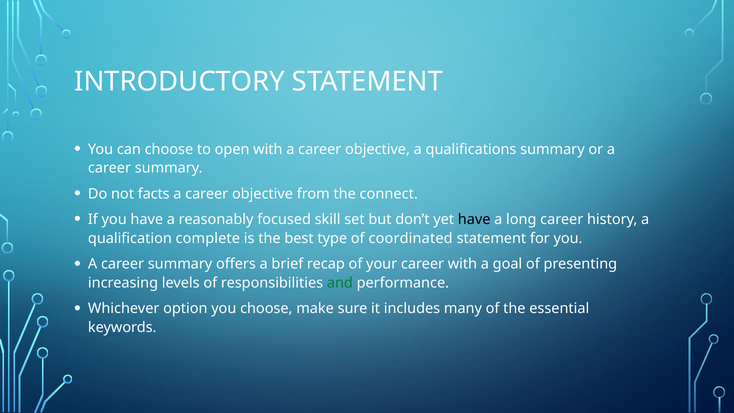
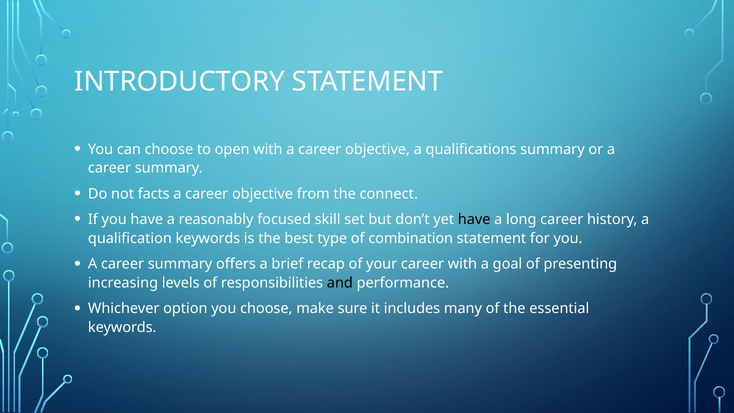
qualification complete: complete -> keywords
coordinated: coordinated -> combination
and colour: green -> black
